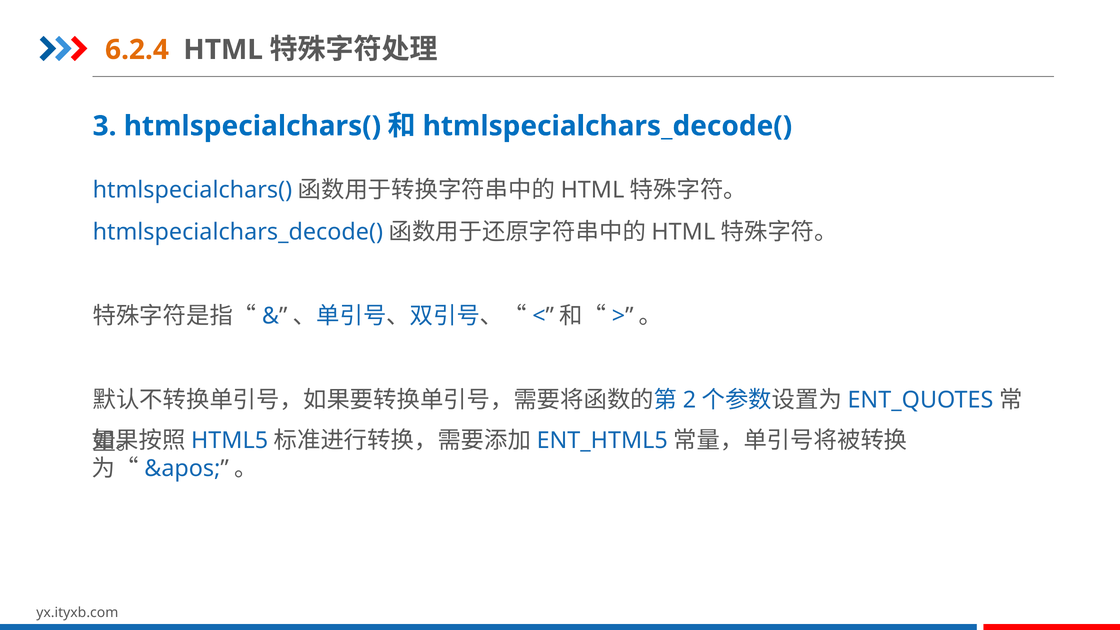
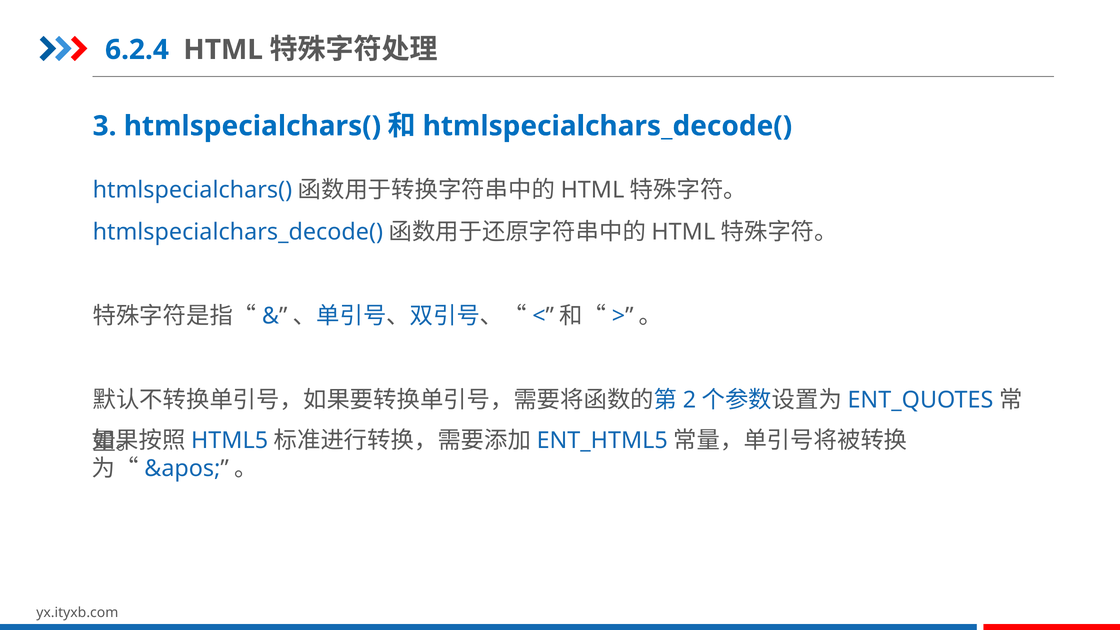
6.2.4 colour: orange -> blue
